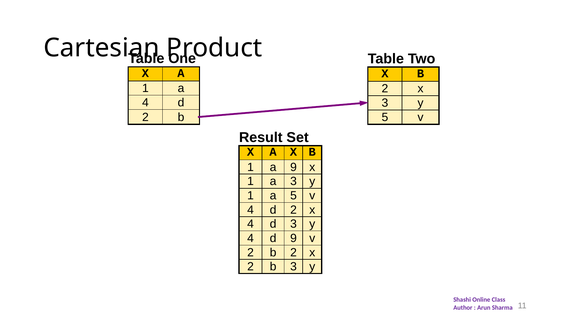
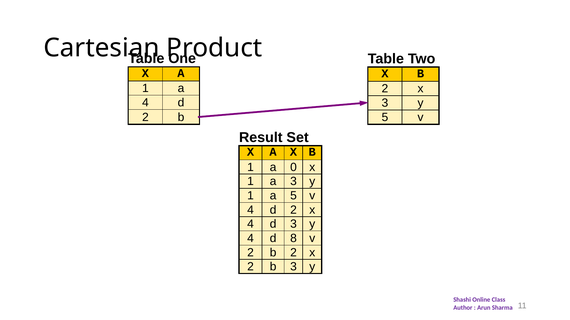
a 9: 9 -> 0
d 9: 9 -> 8
